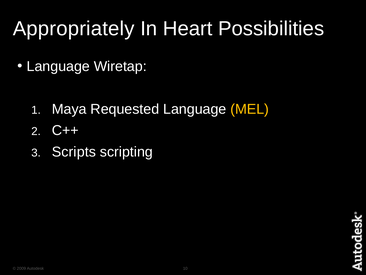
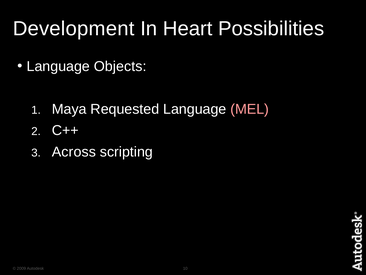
Appropriately: Appropriately -> Development
Wiretap: Wiretap -> Objects
MEL colour: yellow -> pink
Scripts: Scripts -> Across
